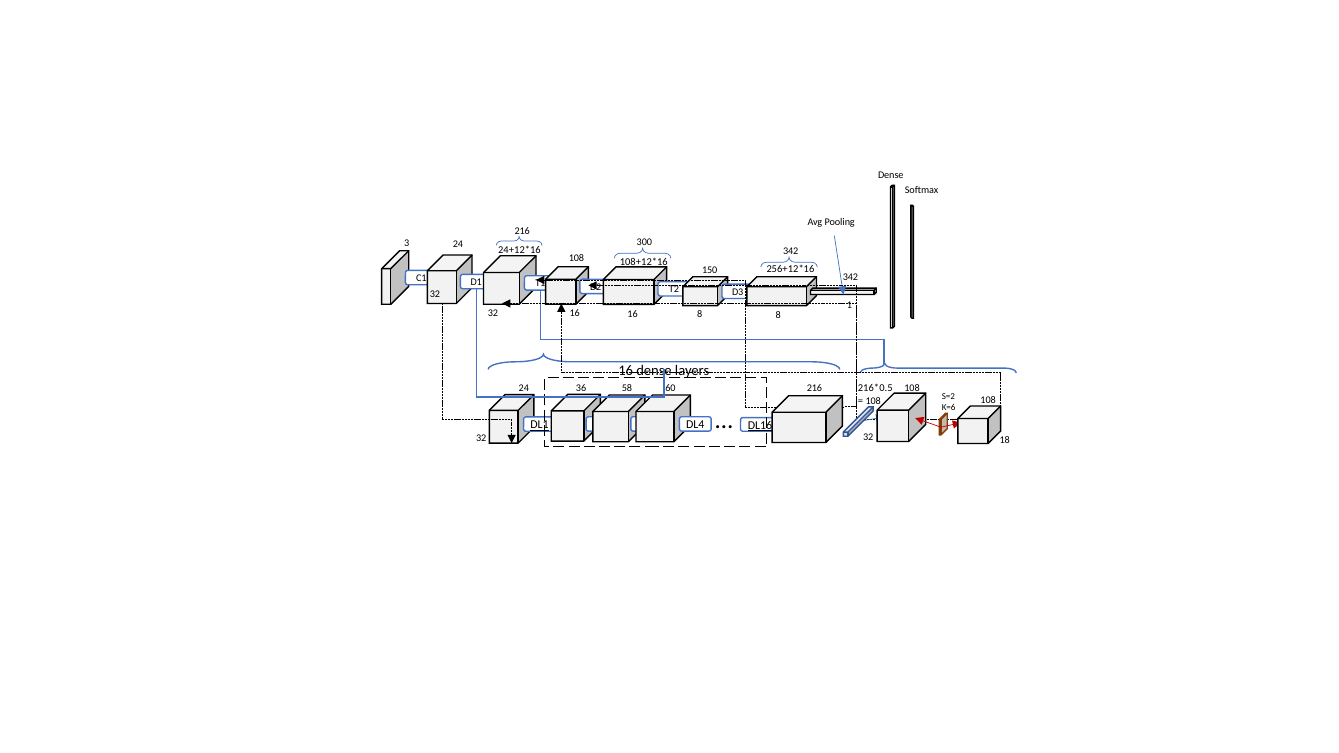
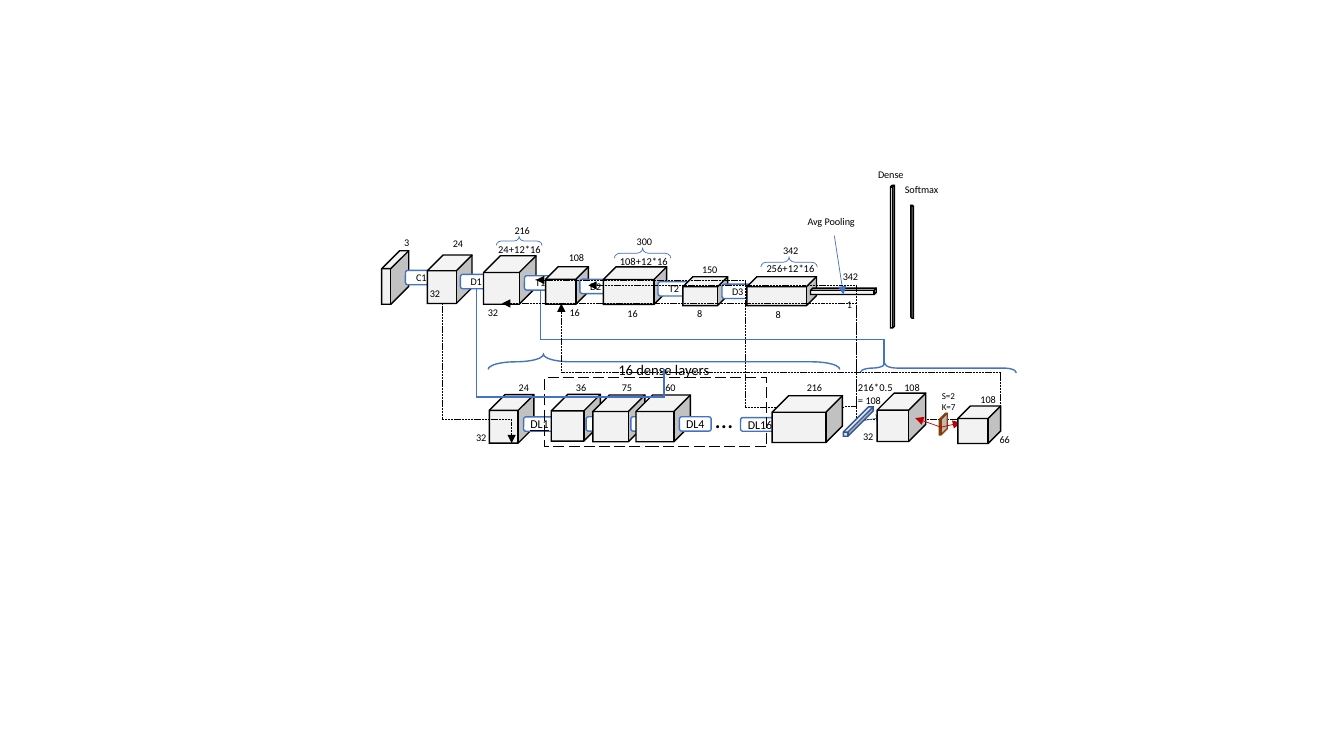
58: 58 -> 75
K=6: K=6 -> K=7
DL16 underline: present -> none
18: 18 -> 66
